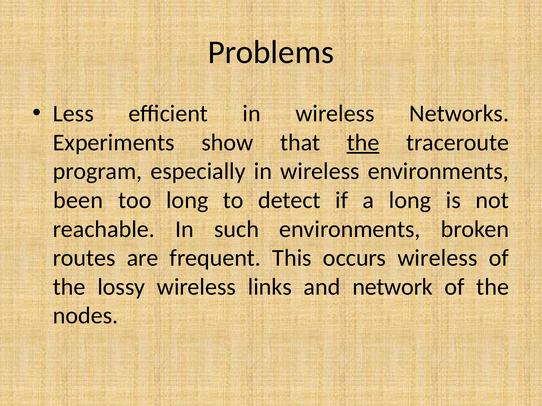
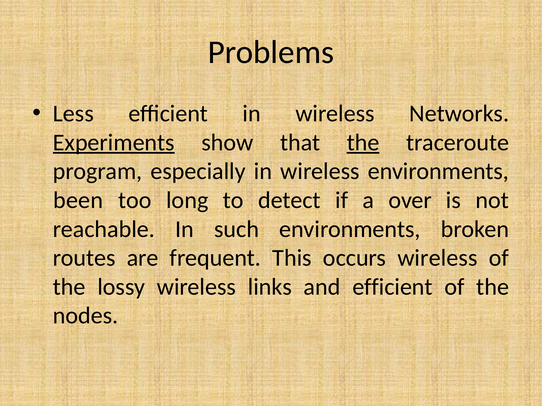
Experiments underline: none -> present
a long: long -> over
and network: network -> efficient
